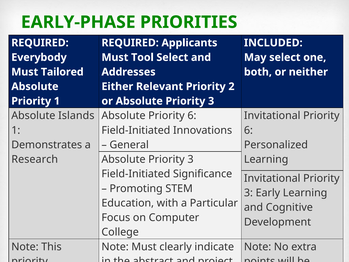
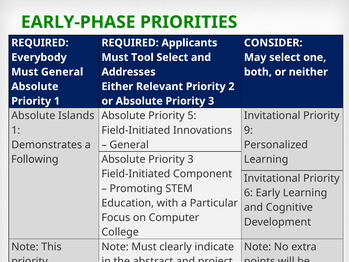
INCLUDED: INCLUDED -> CONSIDER
Must Tailored: Tailored -> General
Absolute Priority 6: 6 -> 5
6 at (248, 130): 6 -> 9
Research: Research -> Following
Significance: Significance -> Component
3 at (248, 193): 3 -> 6
